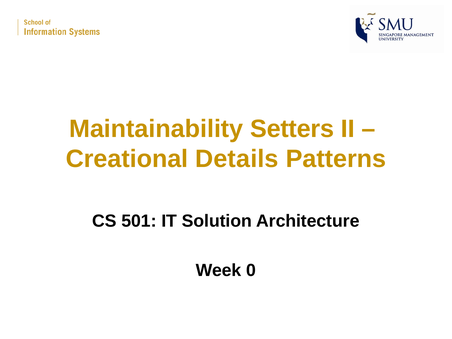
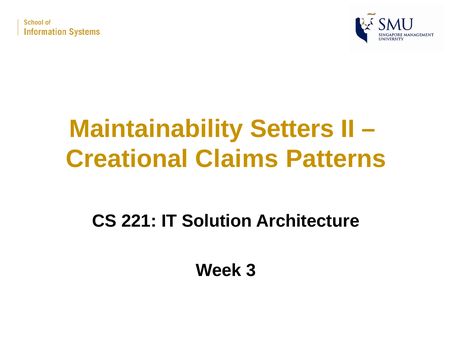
Details: Details -> Claims
501: 501 -> 221
0: 0 -> 3
